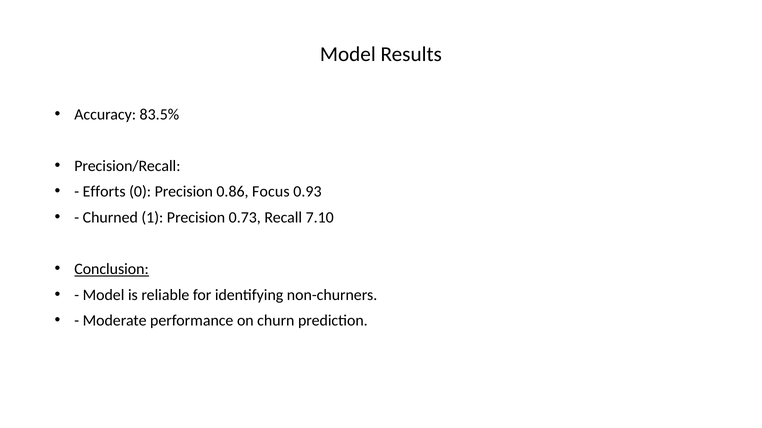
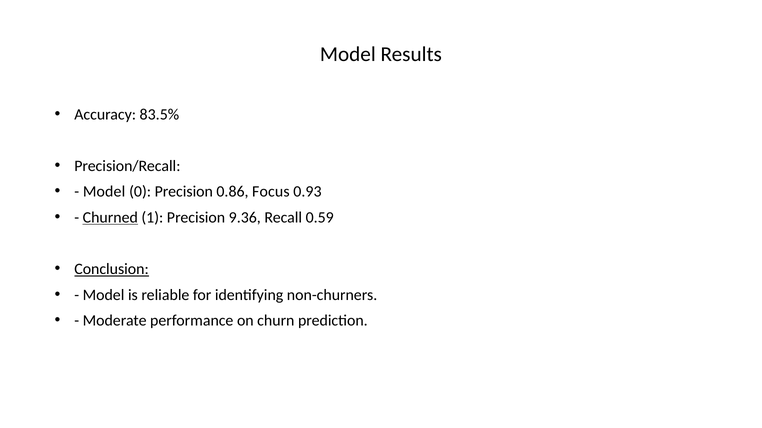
Efforts at (104, 192): Efforts -> Model
Churned underline: none -> present
0.73: 0.73 -> 9.36
7.10: 7.10 -> 0.59
